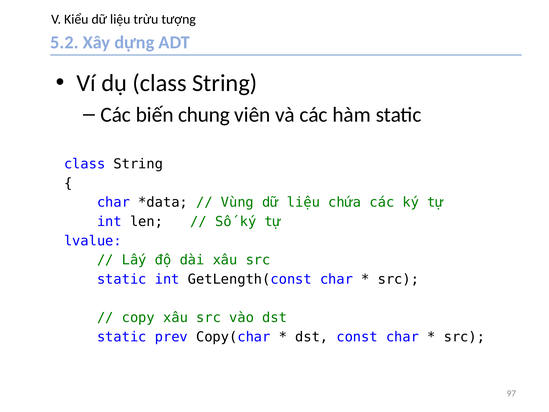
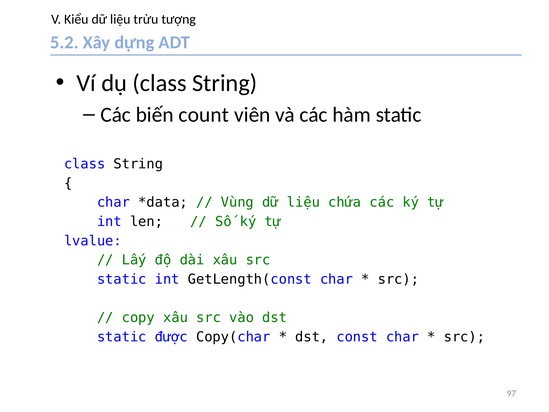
chung: chung -> count
prev: prev -> được
